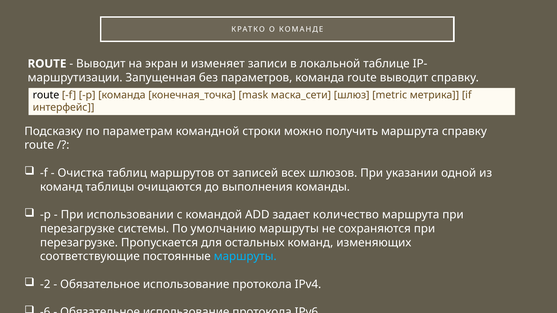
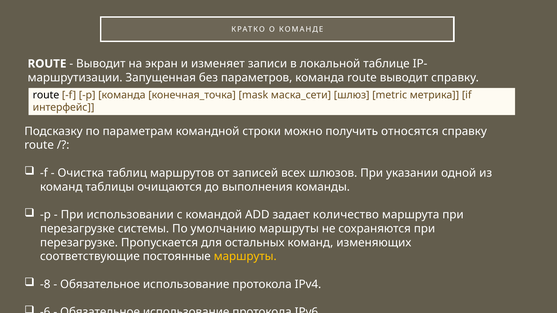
получить маршрута: маршрута -> относятся
маршруты at (245, 257) colour: light blue -> yellow
-2: -2 -> -8
